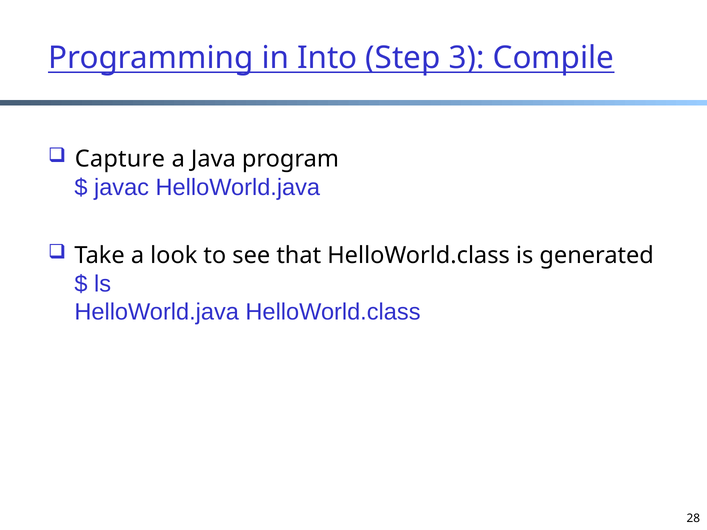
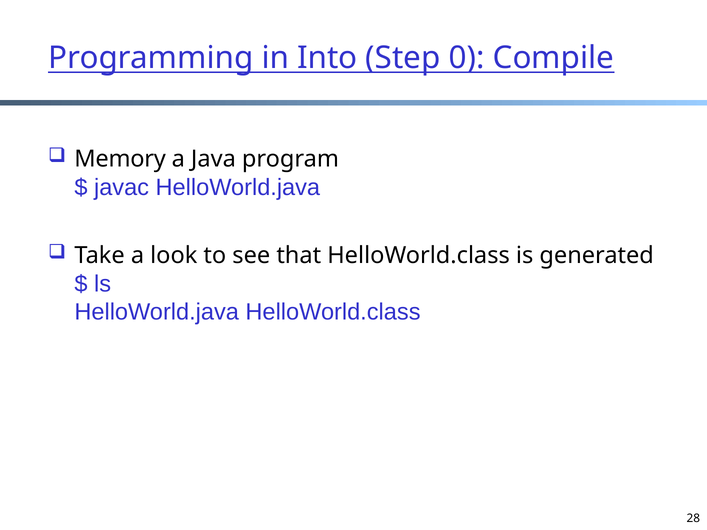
3: 3 -> 0
Capture: Capture -> Memory
